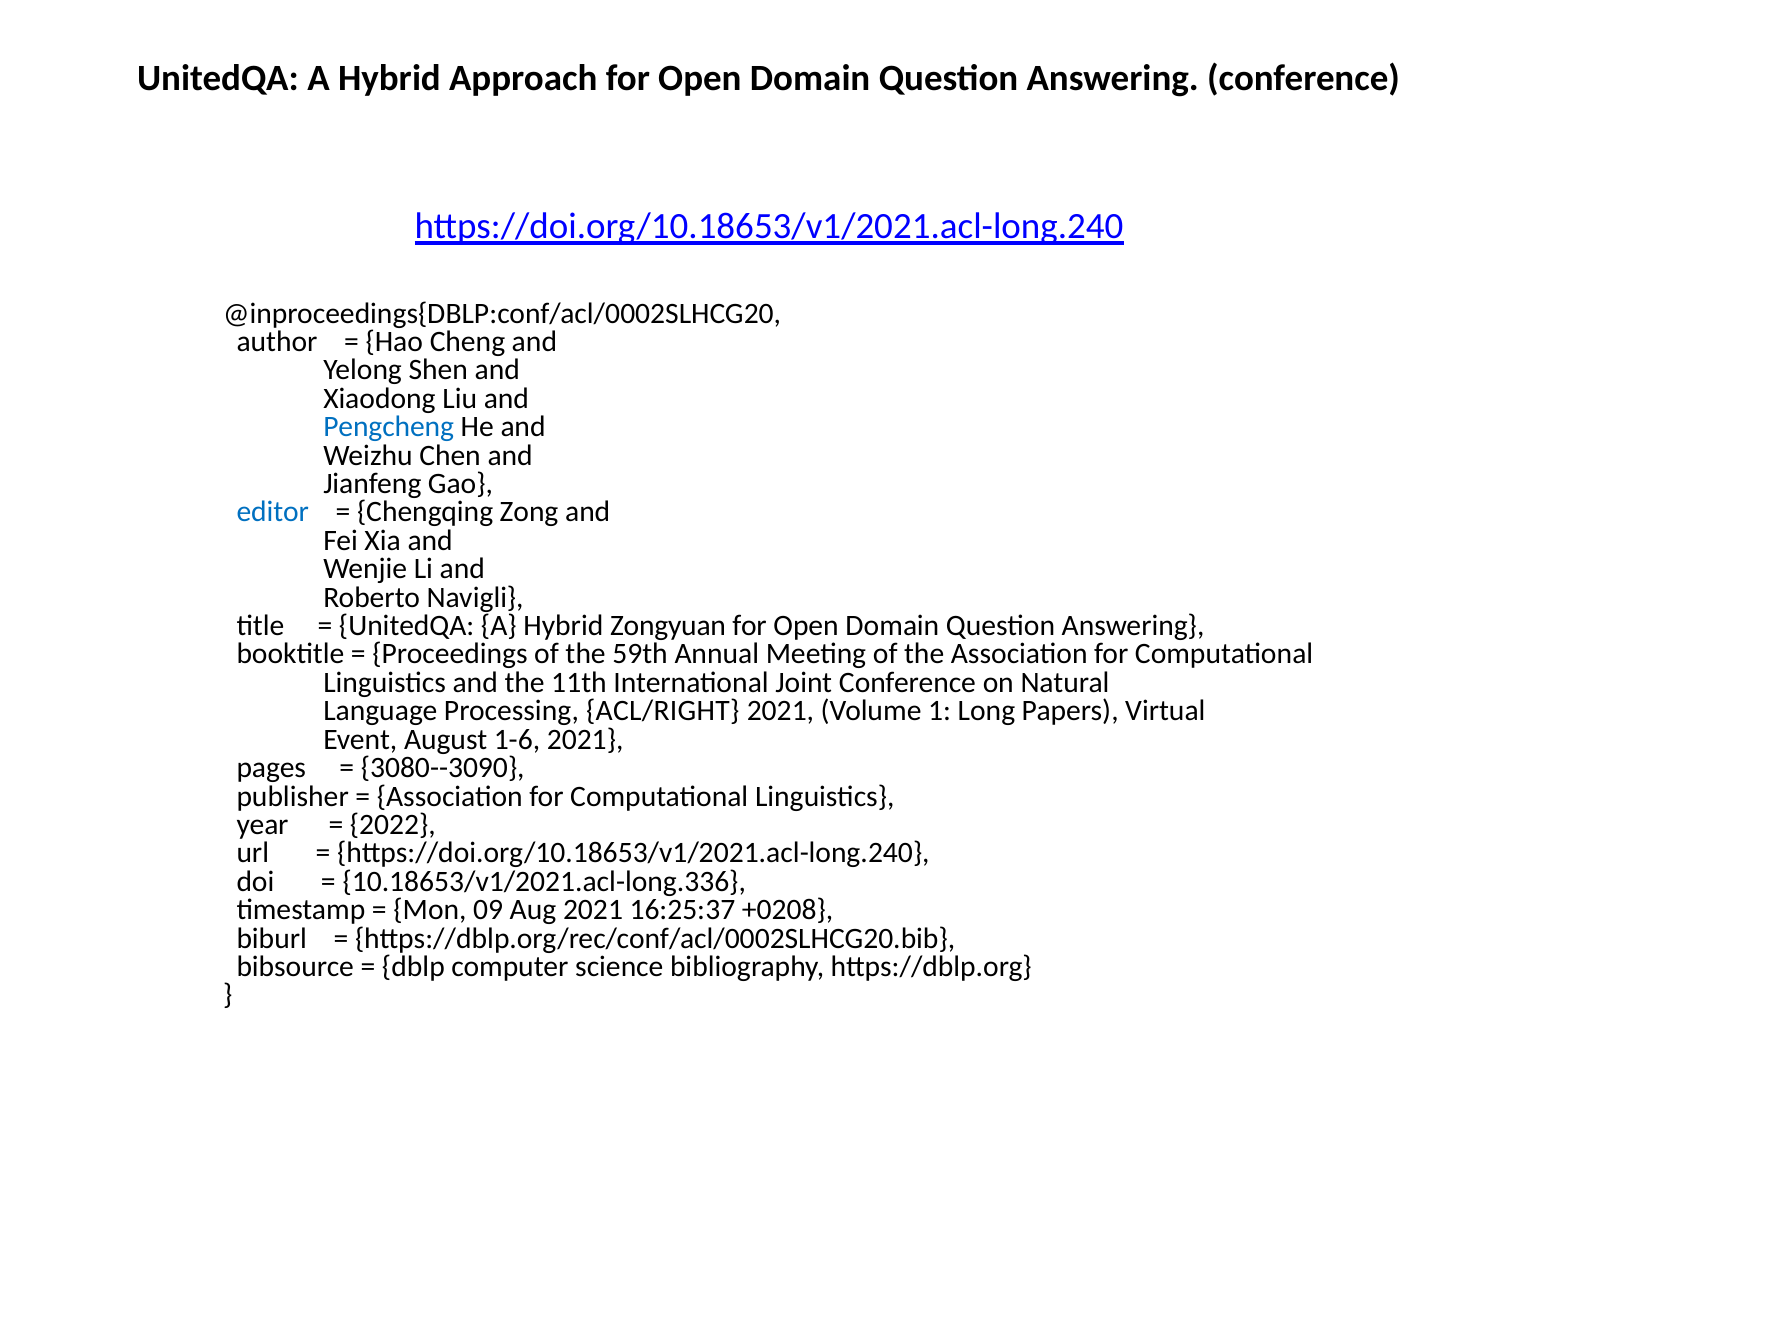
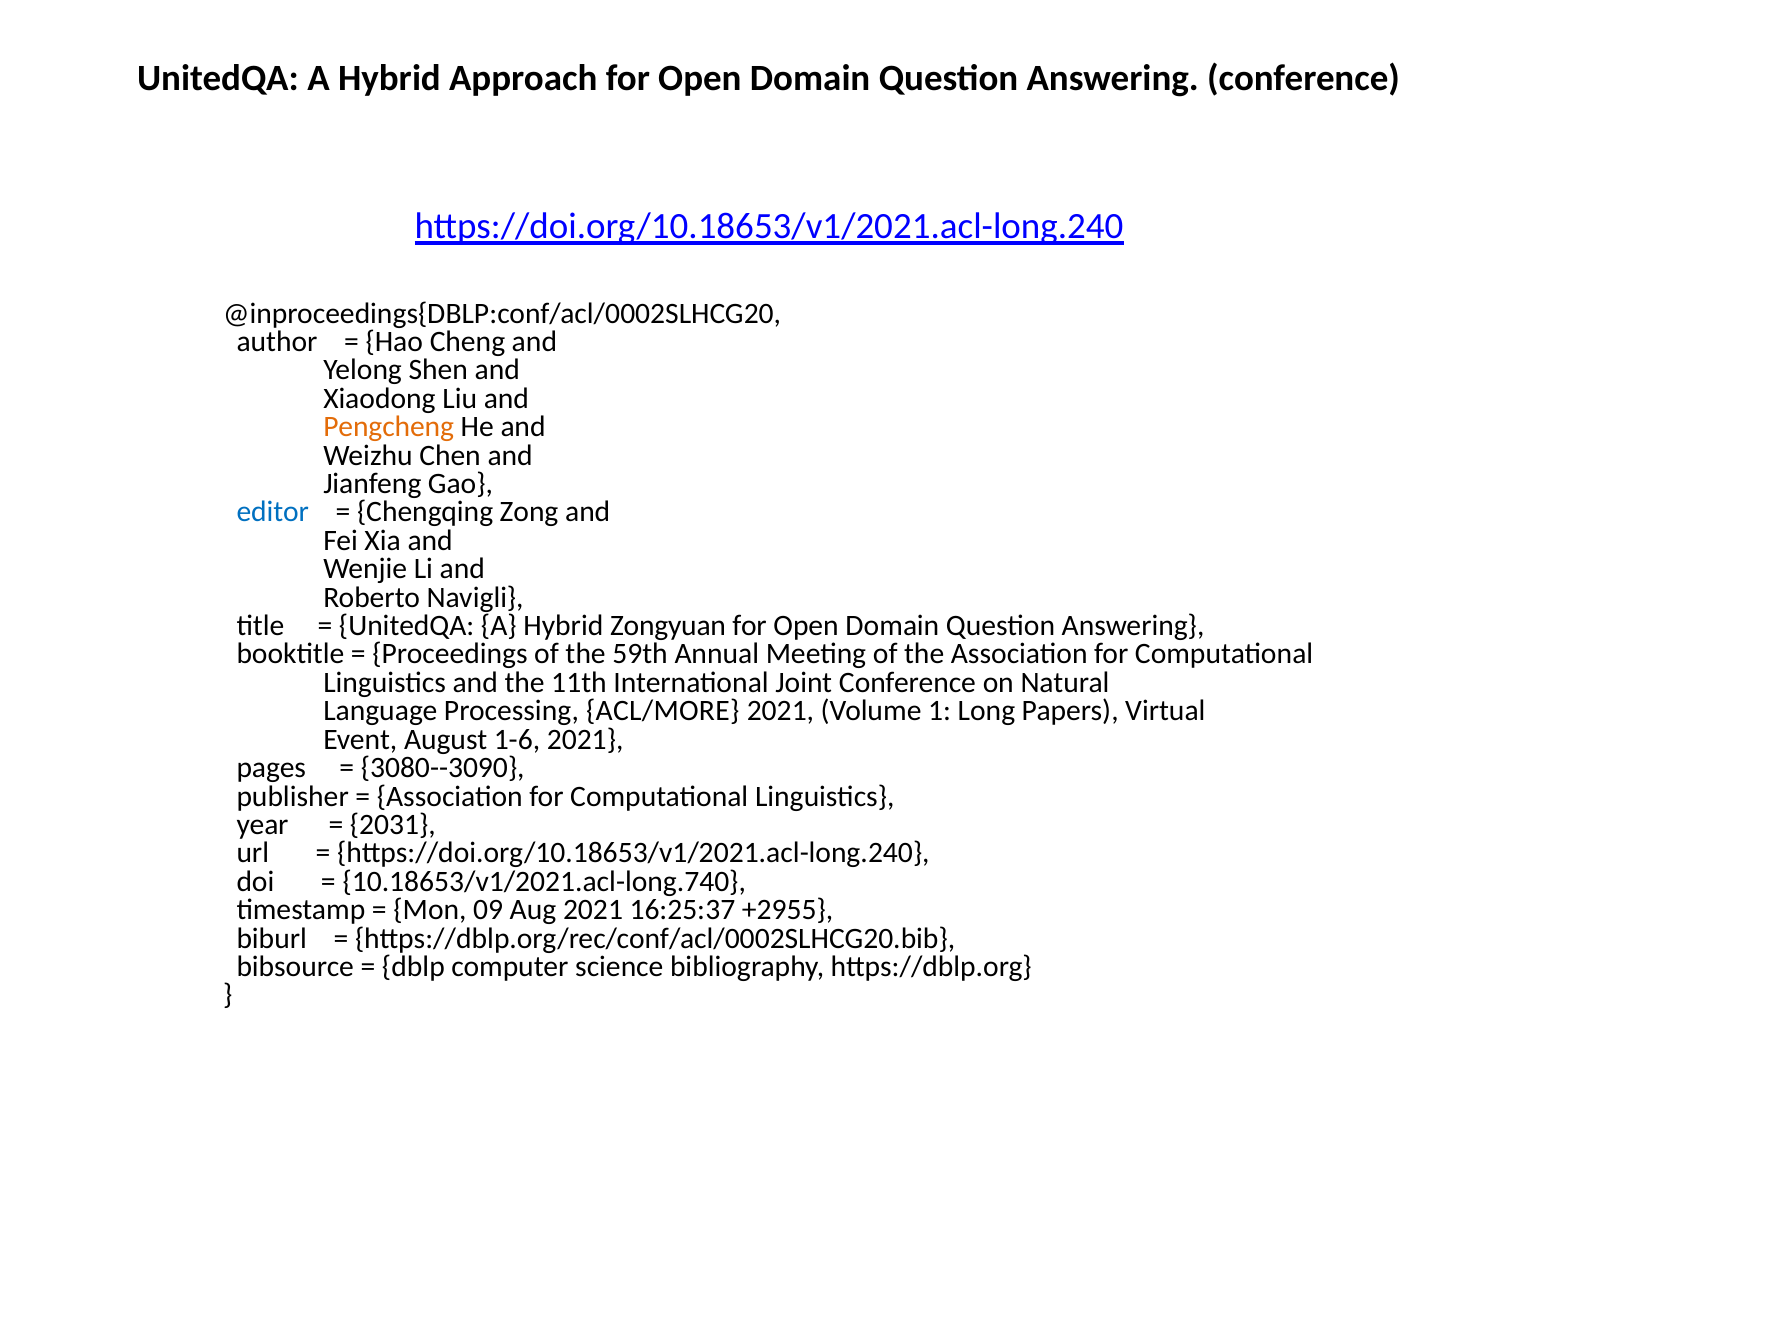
Pengcheng colour: blue -> orange
ACL/RIGHT: ACL/RIGHT -> ACL/MORE
2022: 2022 -> 2031
10.18653/v1/2021.acl-long.336: 10.18653/v1/2021.acl-long.336 -> 10.18653/v1/2021.acl-long.740
+0208: +0208 -> +2955
